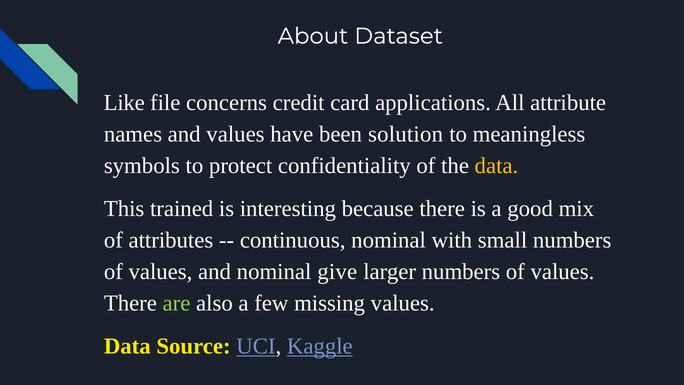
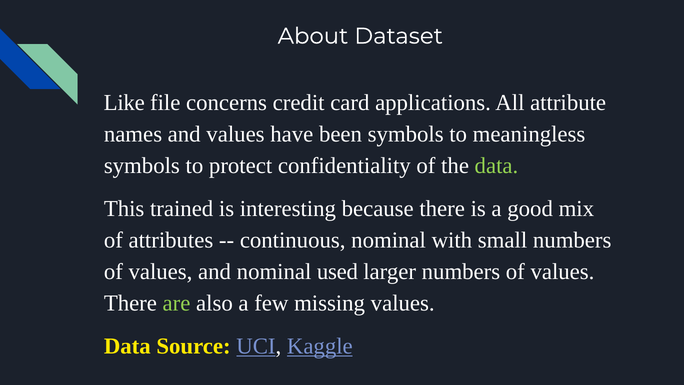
been solution: solution -> symbols
data at (496, 166) colour: yellow -> light green
give: give -> used
